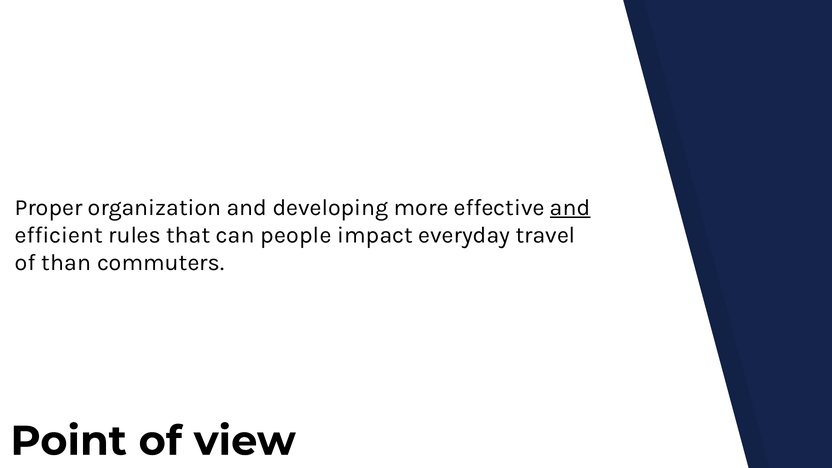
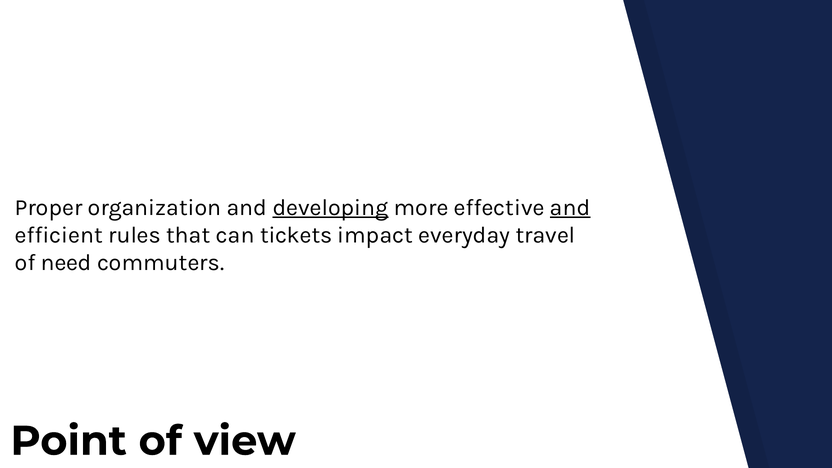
developing underline: none -> present
people: people -> tickets
than: than -> need
